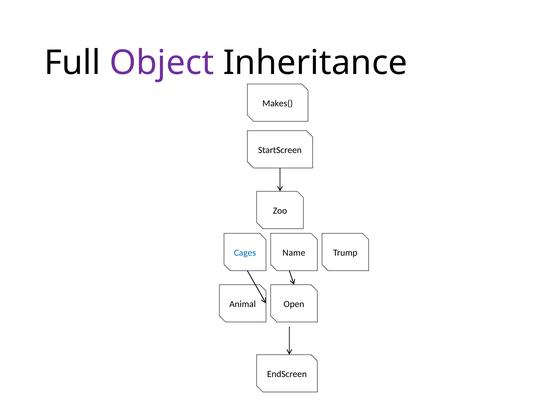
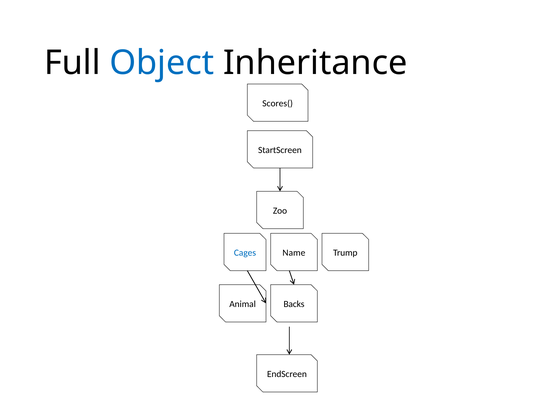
Object colour: purple -> blue
Makes(: Makes( -> Scores(
Open: Open -> Backs
